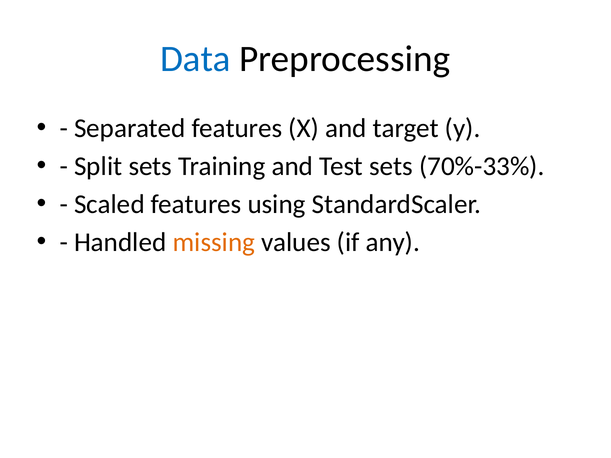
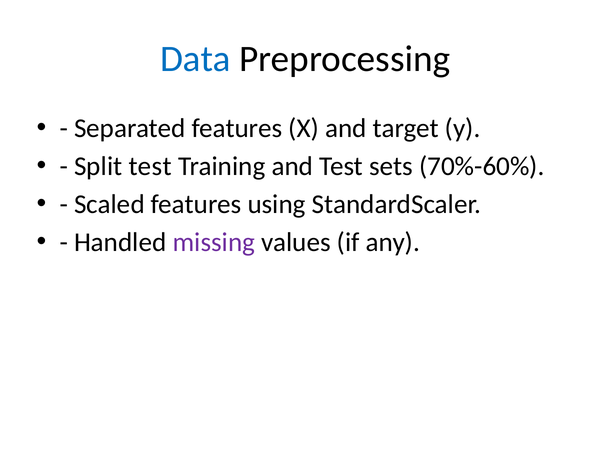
Split sets: sets -> test
70%-33%: 70%-33% -> 70%-60%
missing colour: orange -> purple
